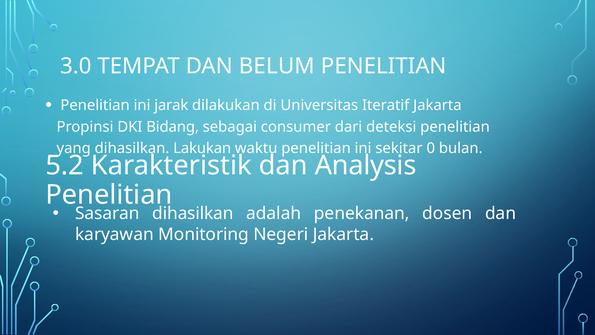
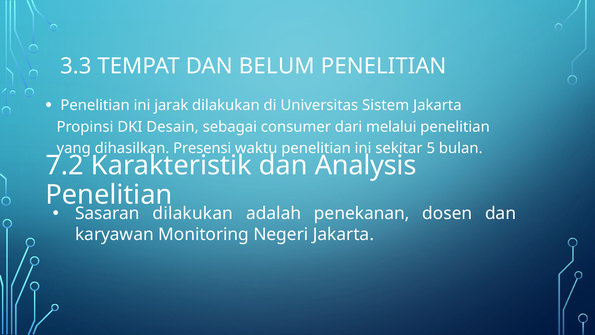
3.0: 3.0 -> 3.3
Iteratif: Iteratif -> Sistem
Bidang: Bidang -> Desain
deteksi: deteksi -> melalui
Lakukan: Lakukan -> Presensi
0: 0 -> 5
5.2: 5.2 -> 7.2
Sasaran dihasilkan: dihasilkan -> dilakukan
